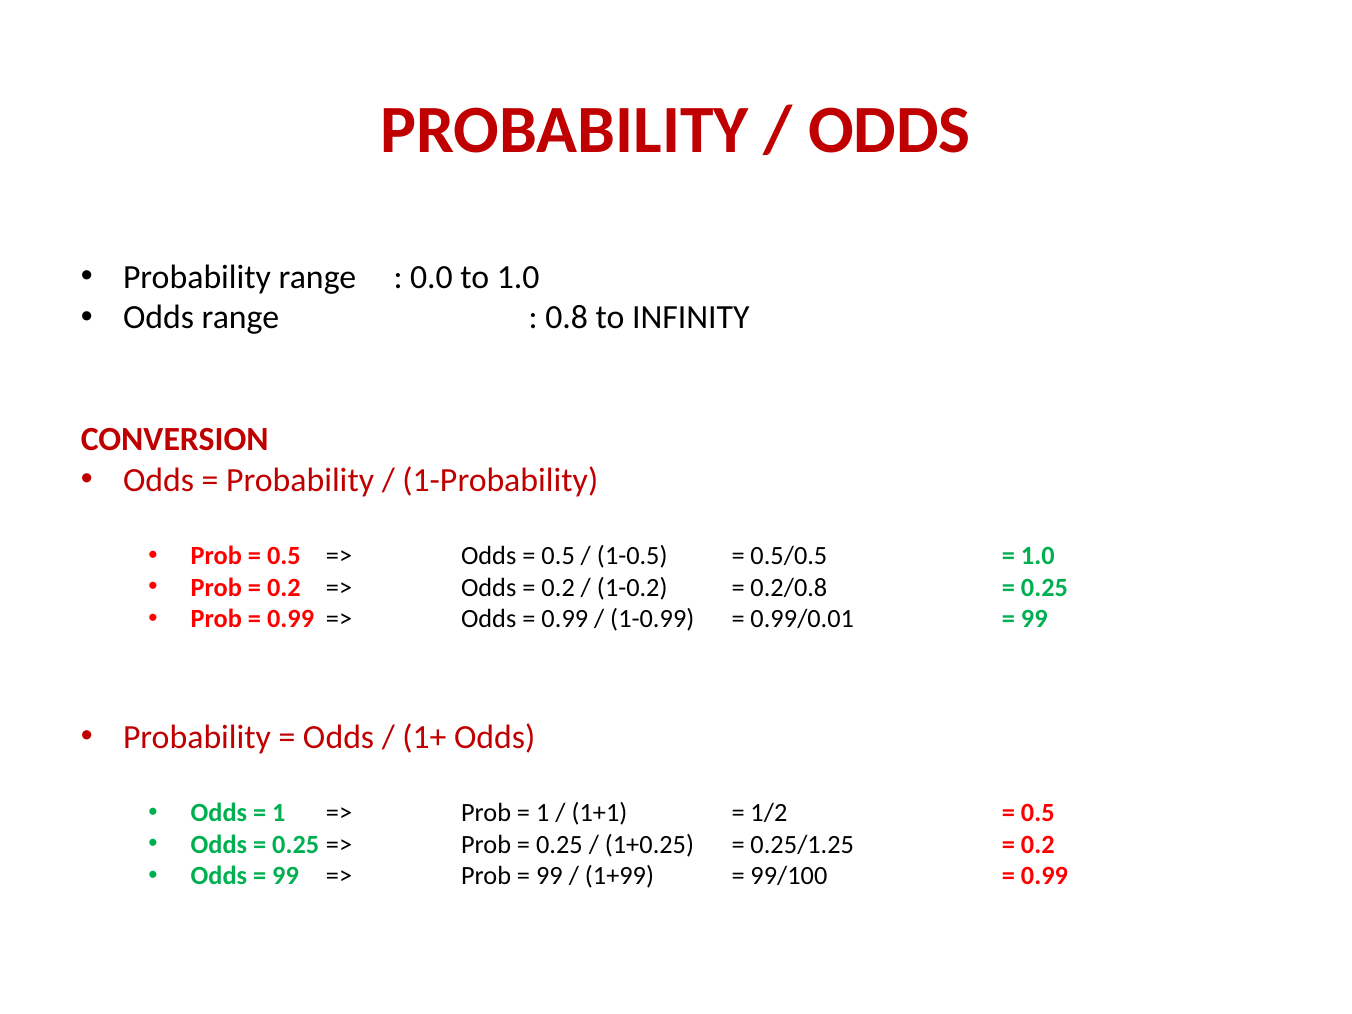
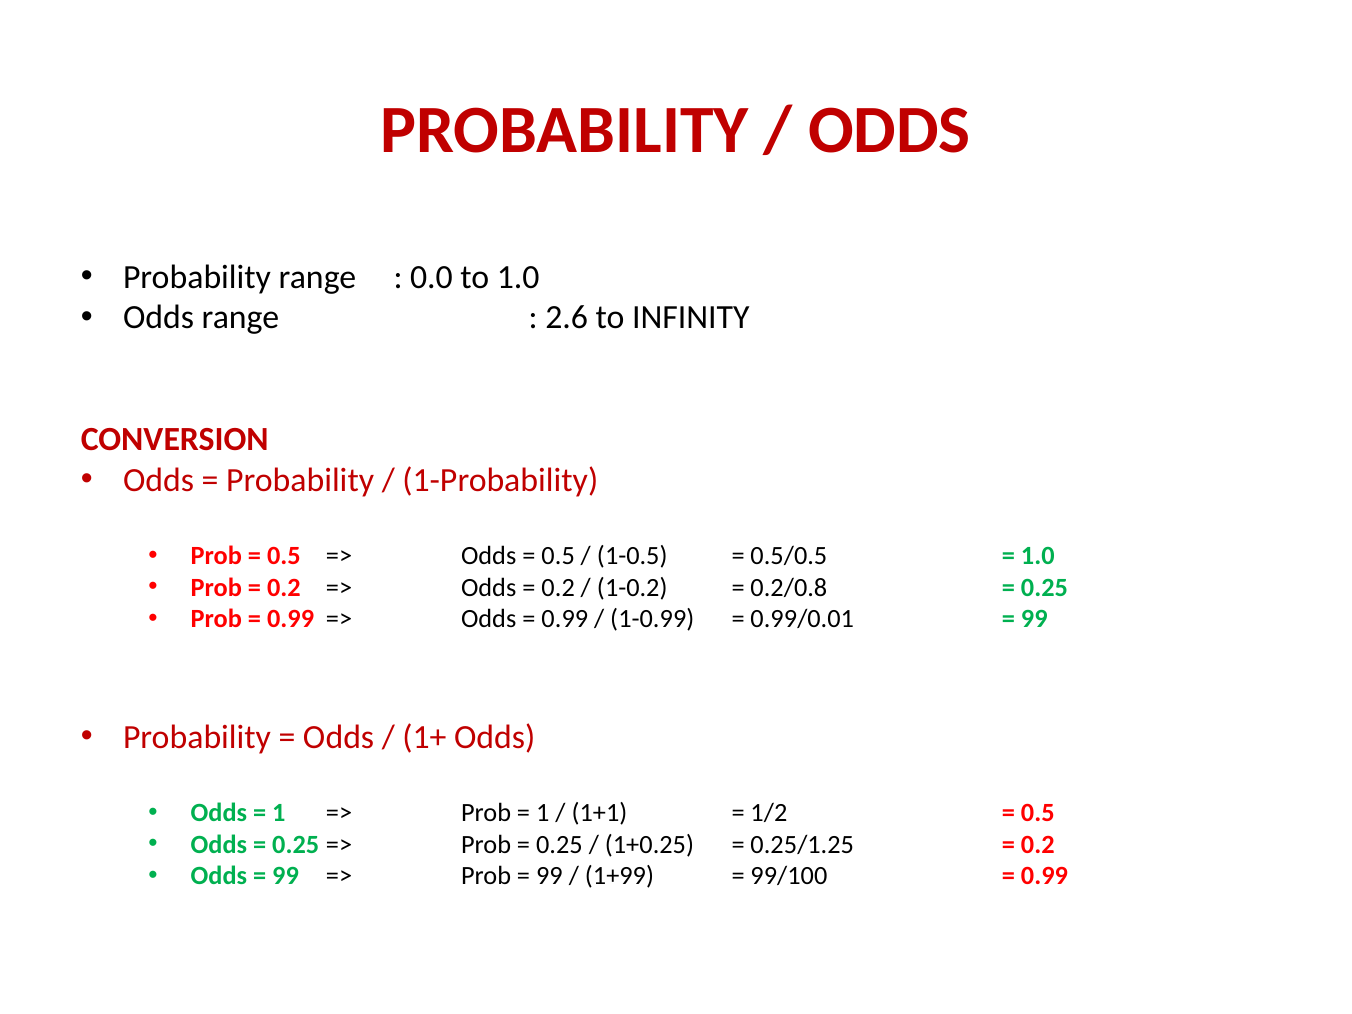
0.8: 0.8 -> 2.6
